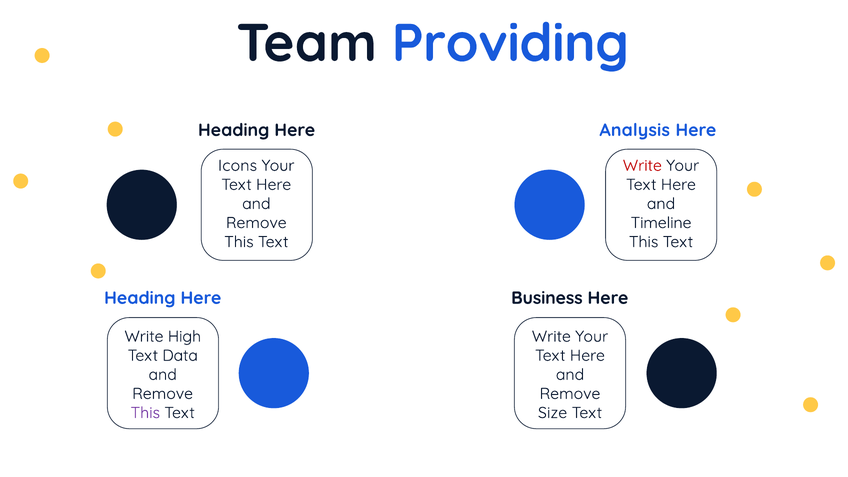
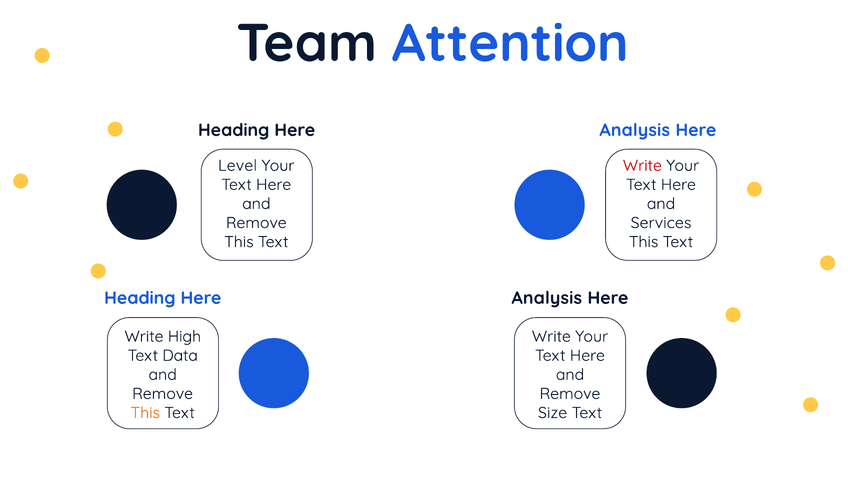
Providing: Providing -> Attention
Icons: Icons -> Level
Timeline: Timeline -> Services
Business at (547, 298): Business -> Analysis
This at (145, 413) colour: purple -> orange
